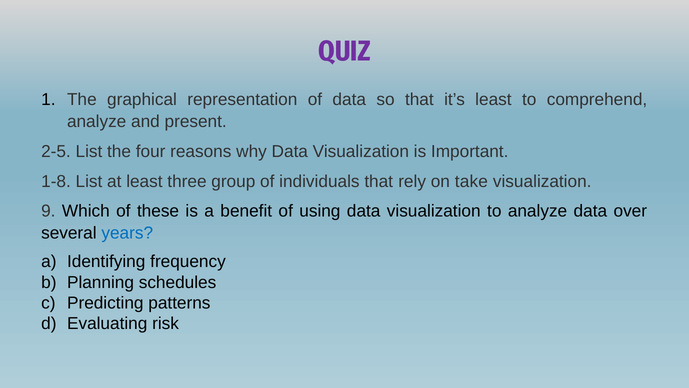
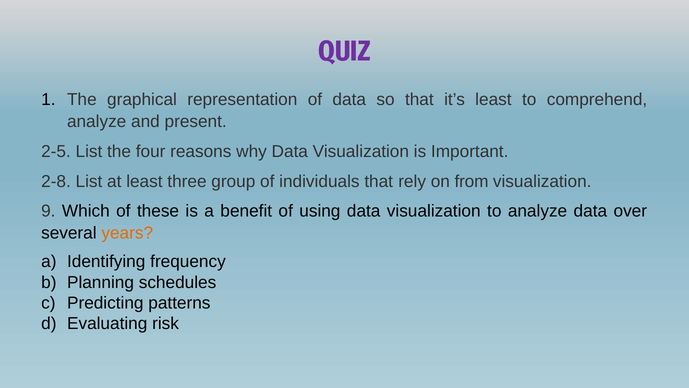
1-8: 1-8 -> 2-8
take: take -> from
years colour: blue -> orange
